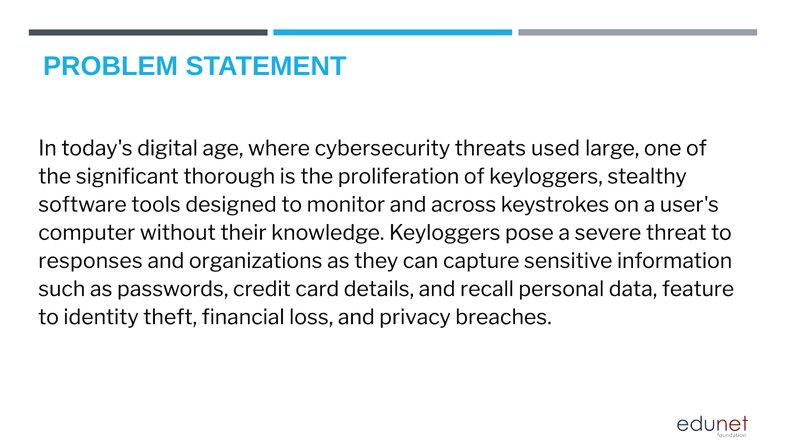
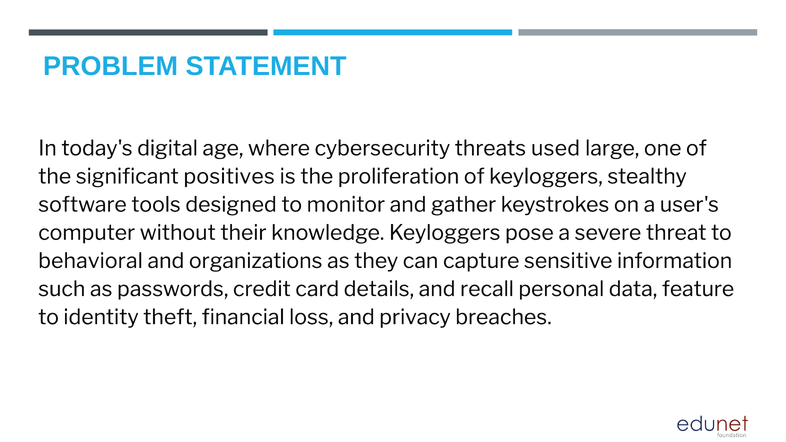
thorough: thorough -> positives
across: across -> gather
responses: responses -> behavioral
